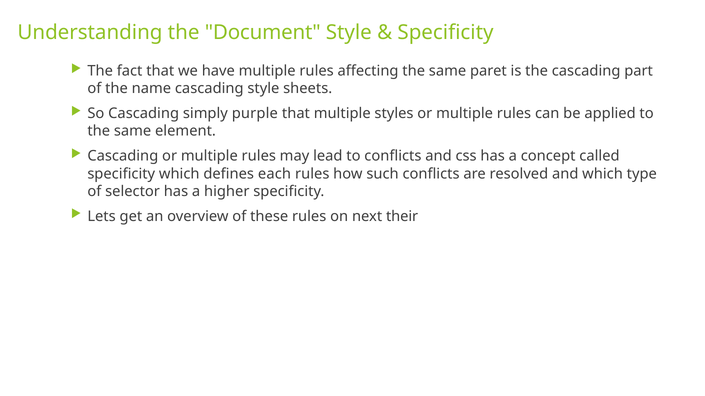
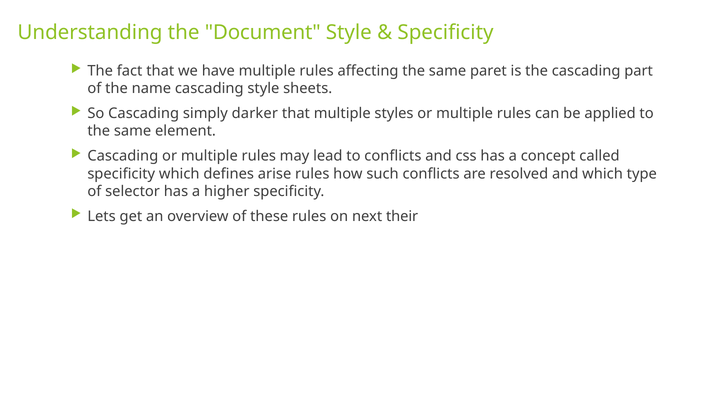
purple: purple -> darker
each: each -> arise
